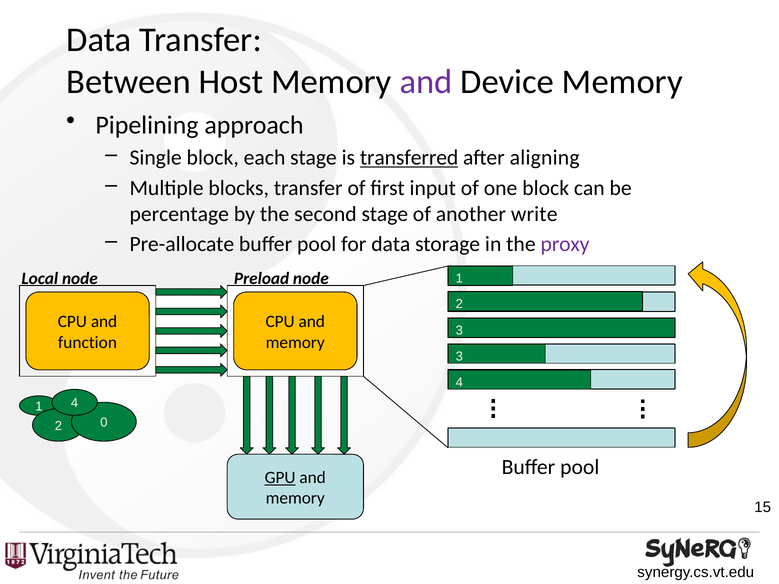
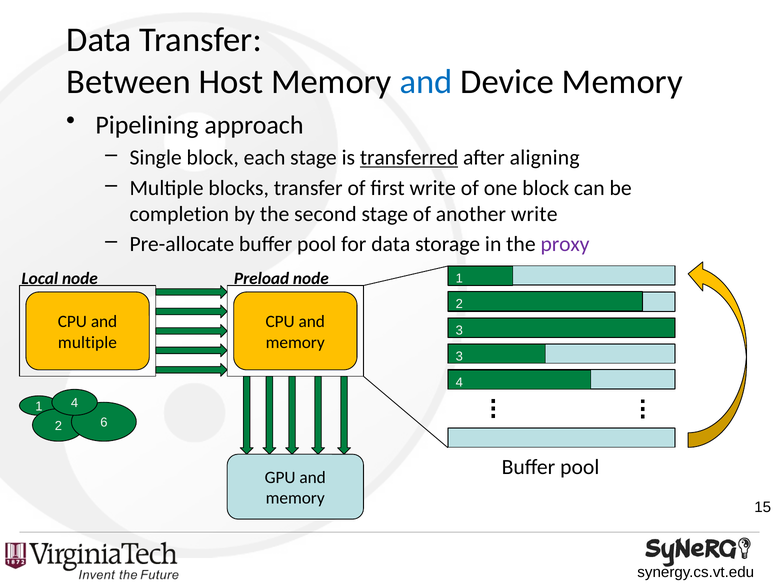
and at (426, 82) colour: purple -> blue
first input: input -> write
percentage: percentage -> completion
function at (87, 343): function -> multiple
0: 0 -> 6
GPU underline: present -> none
